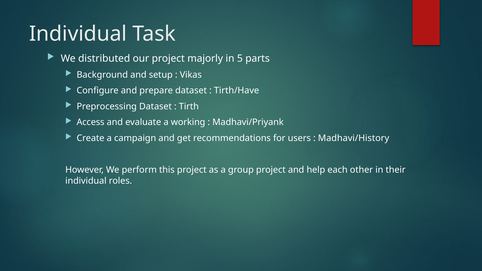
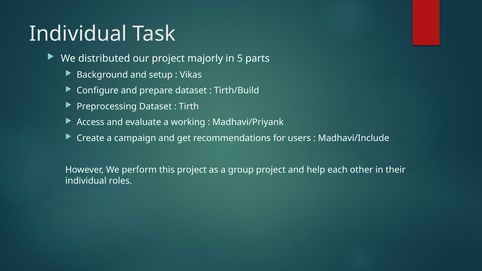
Tirth/Have: Tirth/Have -> Tirth/Build
Madhavi/History: Madhavi/History -> Madhavi/Include
